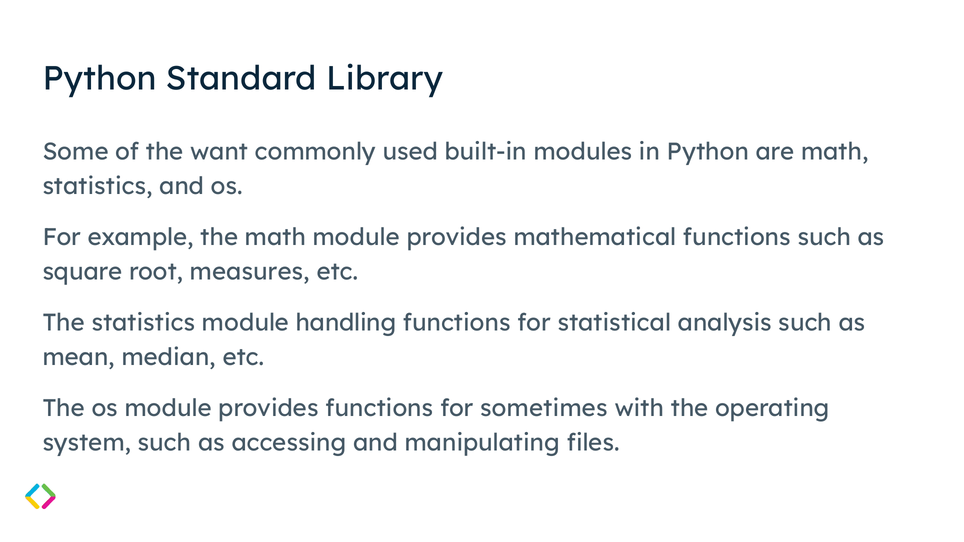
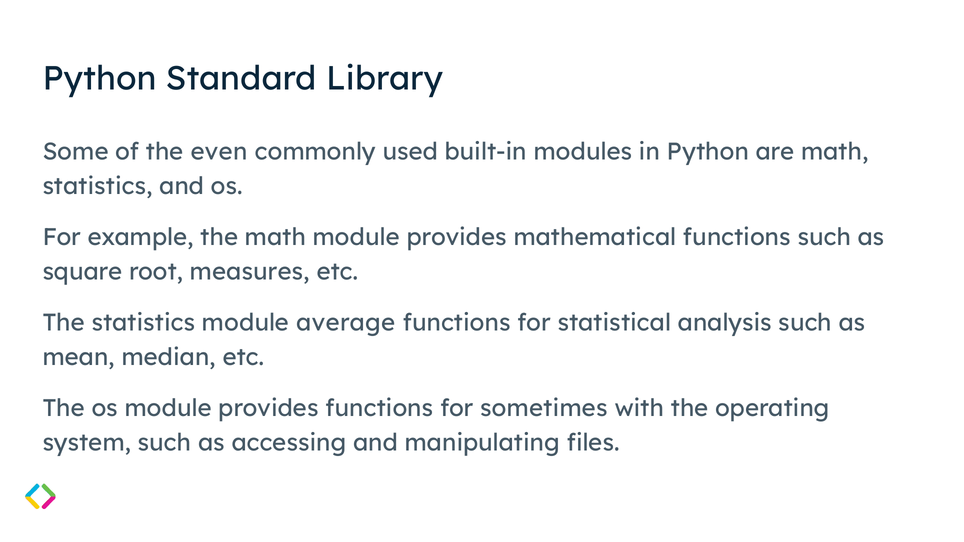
want: want -> even
handling: handling -> average
